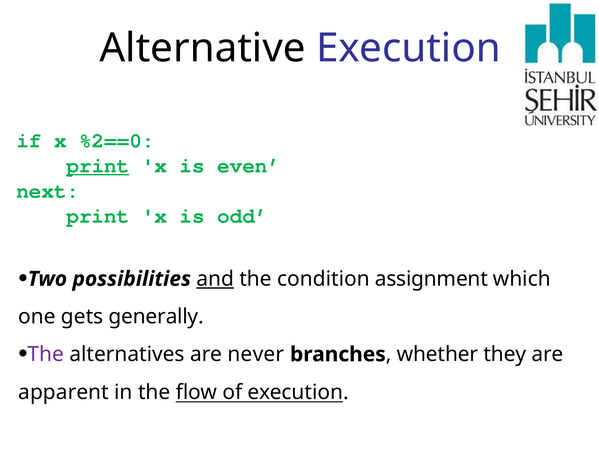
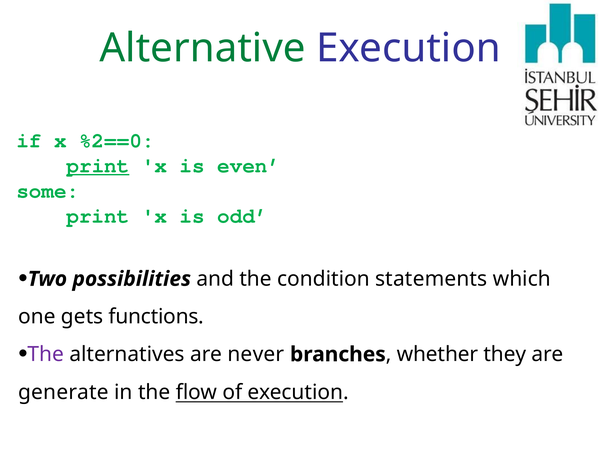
Alternative colour: black -> green
next: next -> some
and underline: present -> none
assignment: assignment -> statements
generally: generally -> functions
apparent: apparent -> generate
